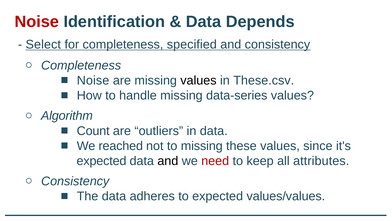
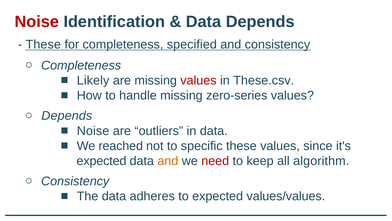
Select at (43, 44): Select -> These
Noise at (93, 80): Noise -> Likely
values at (198, 80) colour: black -> red
data-series: data-series -> zero-series
Algorithm at (67, 116): Algorithm -> Depends
Count at (93, 131): Count -> Noise
to missing: missing -> specific
and at (168, 161) colour: black -> orange
attributes: attributes -> algorithm
